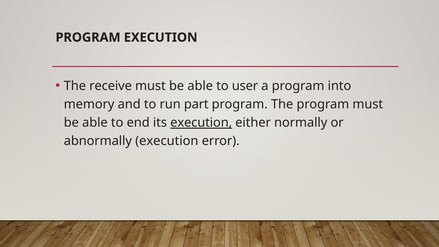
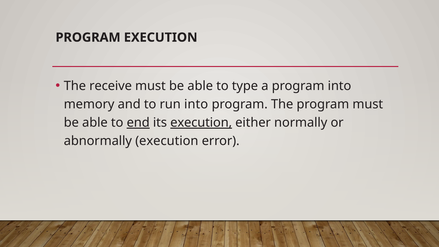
user: user -> type
run part: part -> into
end underline: none -> present
